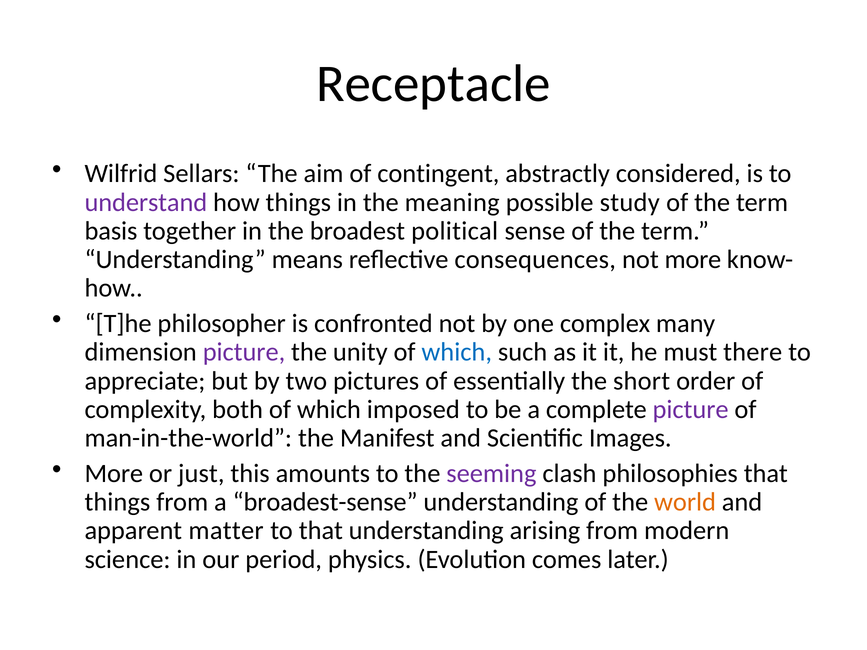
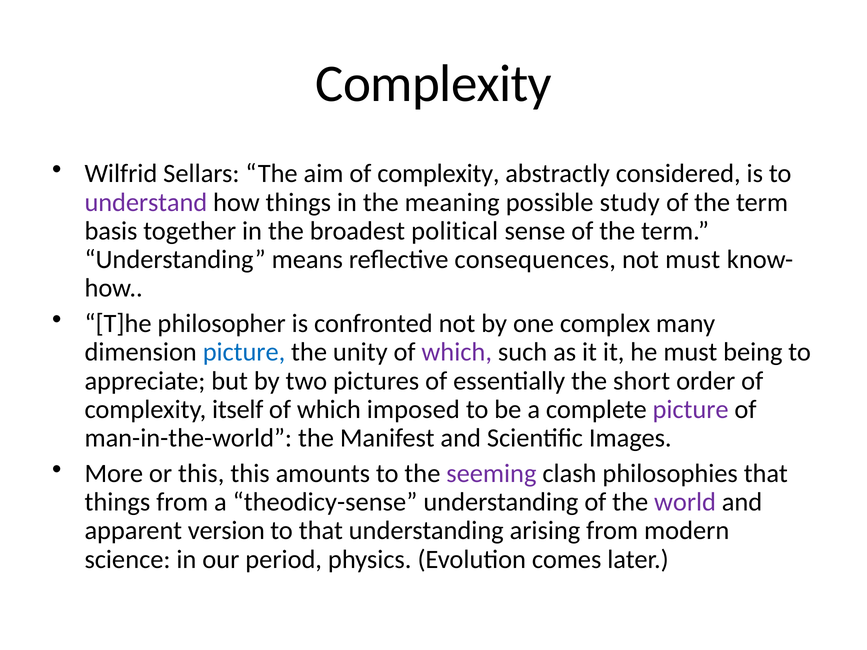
Receptacle at (433, 84): Receptacle -> Complexity
aim of contingent: contingent -> complexity
not more: more -> must
picture at (244, 352) colour: purple -> blue
which at (457, 352) colour: blue -> purple
there: there -> being
both: both -> itself
or just: just -> this
broadest-sense: broadest-sense -> theodicy-sense
world colour: orange -> purple
matter: matter -> version
